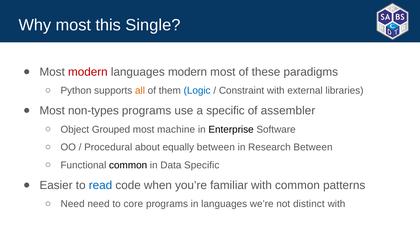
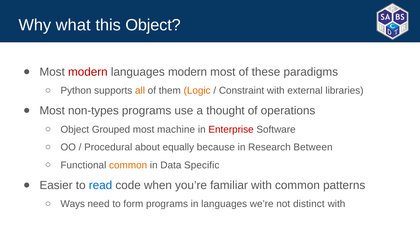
Why most: most -> what
this Single: Single -> Object
Logic colour: blue -> orange
a specific: specific -> thought
assembler: assembler -> operations
Enterprise colour: black -> red
equally between: between -> because
common at (128, 165) colour: black -> orange
Need at (73, 204): Need -> Ways
core: core -> form
